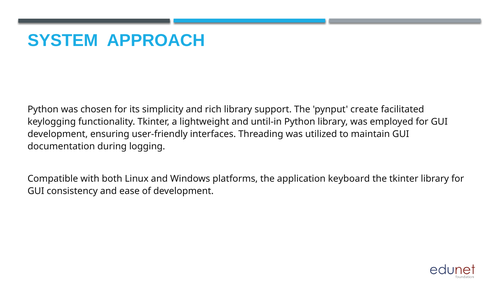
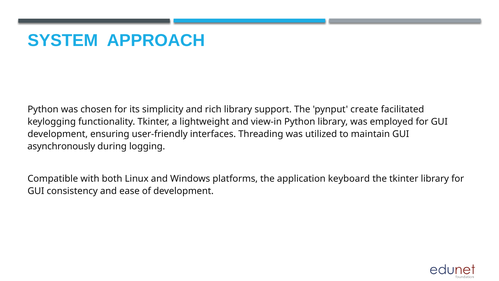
until-in: until-in -> view-in
documentation: documentation -> asynchronously
